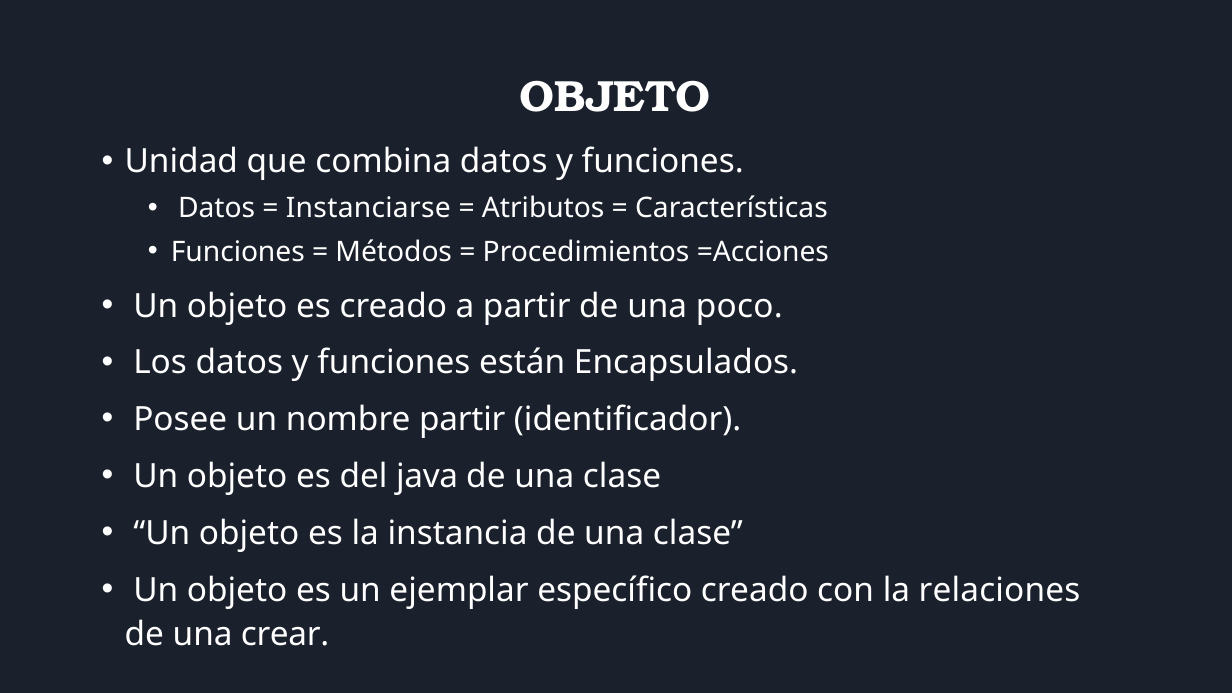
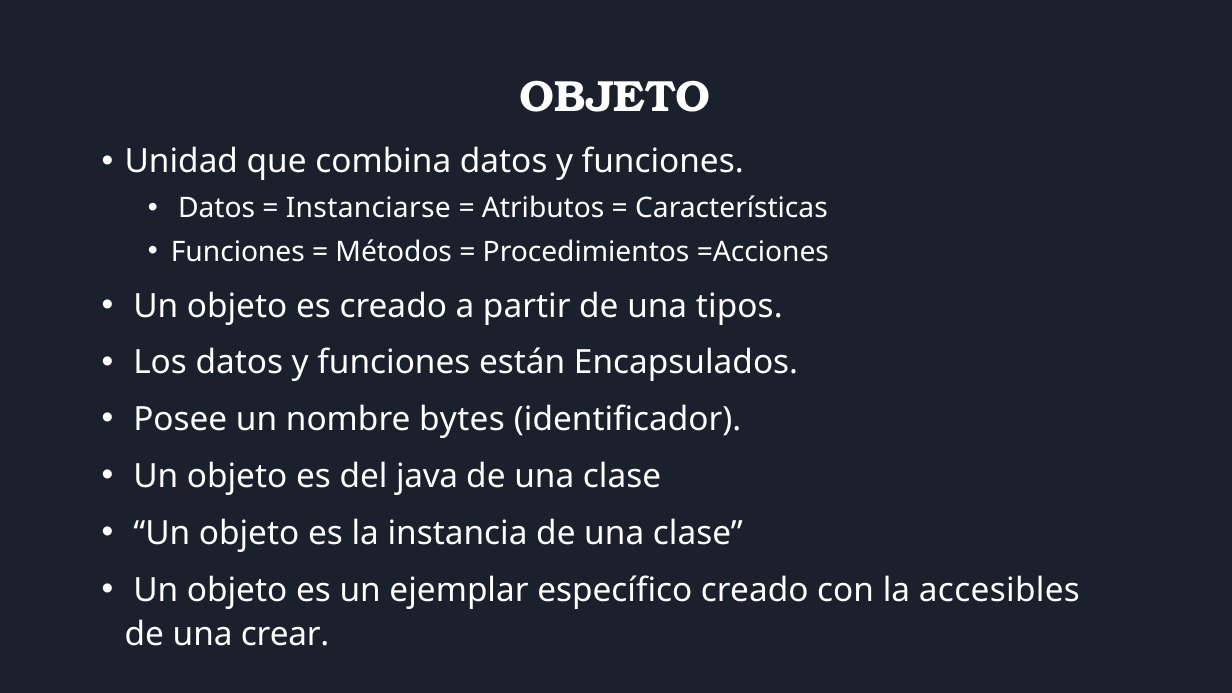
poco: poco -> tipos
nombre partir: partir -> bytes
relaciones: relaciones -> accesibles
